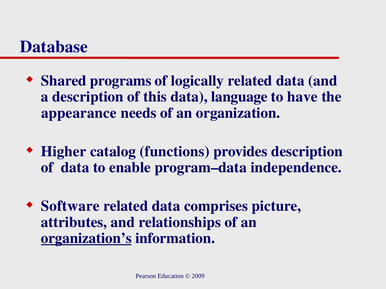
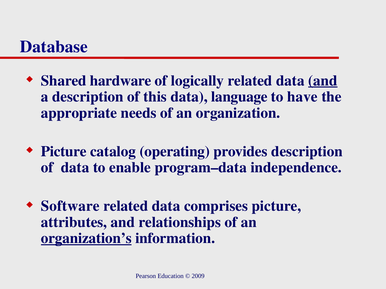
programs: programs -> hardware
and at (323, 81) underline: none -> present
appearance: appearance -> appropriate
Higher at (64, 152): Higher -> Picture
functions: functions -> operating
